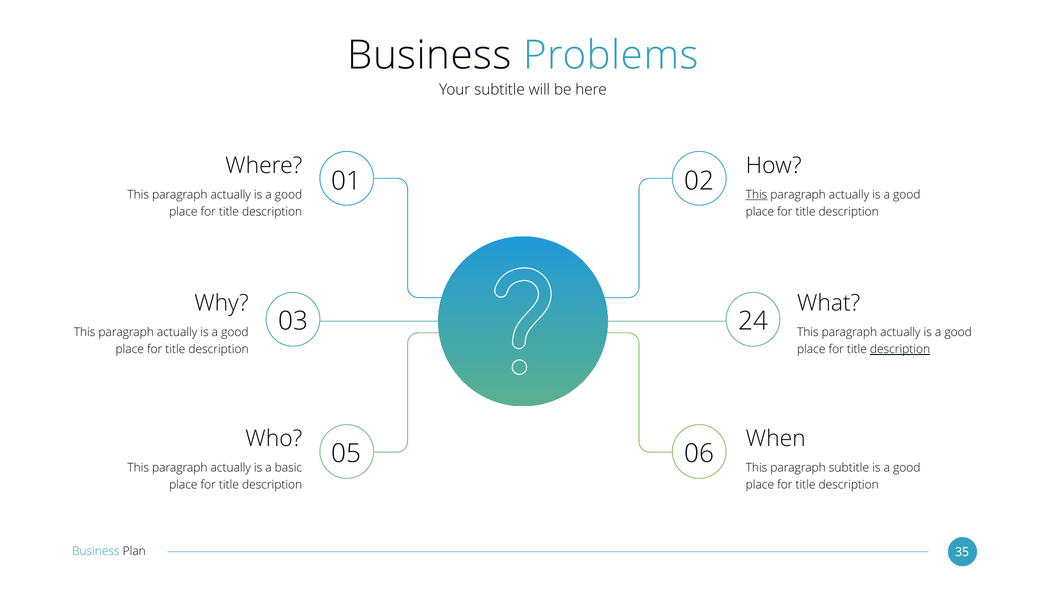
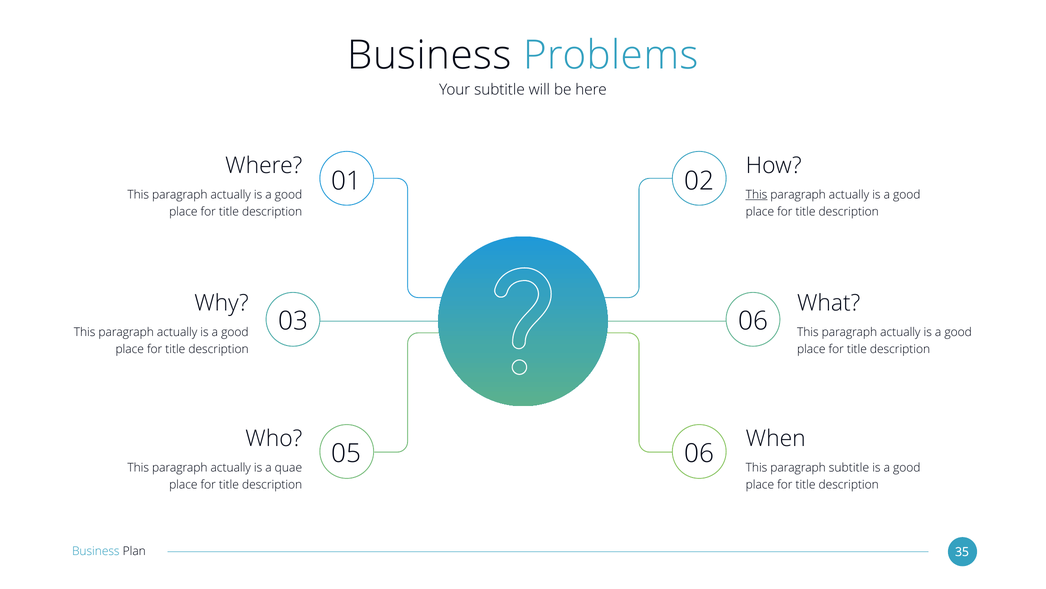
03 24: 24 -> 06
description at (900, 349) underline: present -> none
basic: basic -> quae
